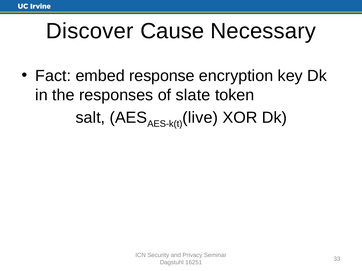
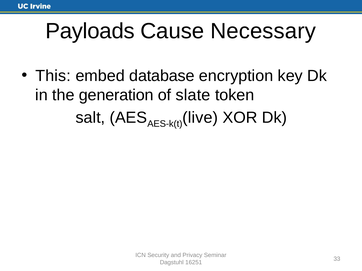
Discover: Discover -> Payloads
Fact: Fact -> This
response: response -> database
responses: responses -> generation
